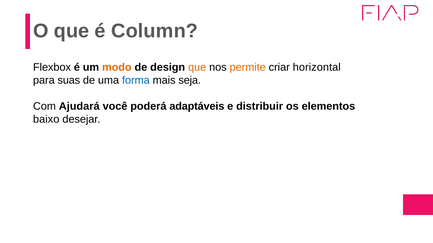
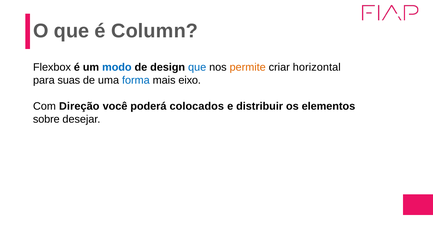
modo colour: orange -> blue
que at (197, 68) colour: orange -> blue
seja: seja -> eixo
Ajudará: Ajudará -> Direção
adaptáveis: adaptáveis -> colocados
baixo: baixo -> sobre
